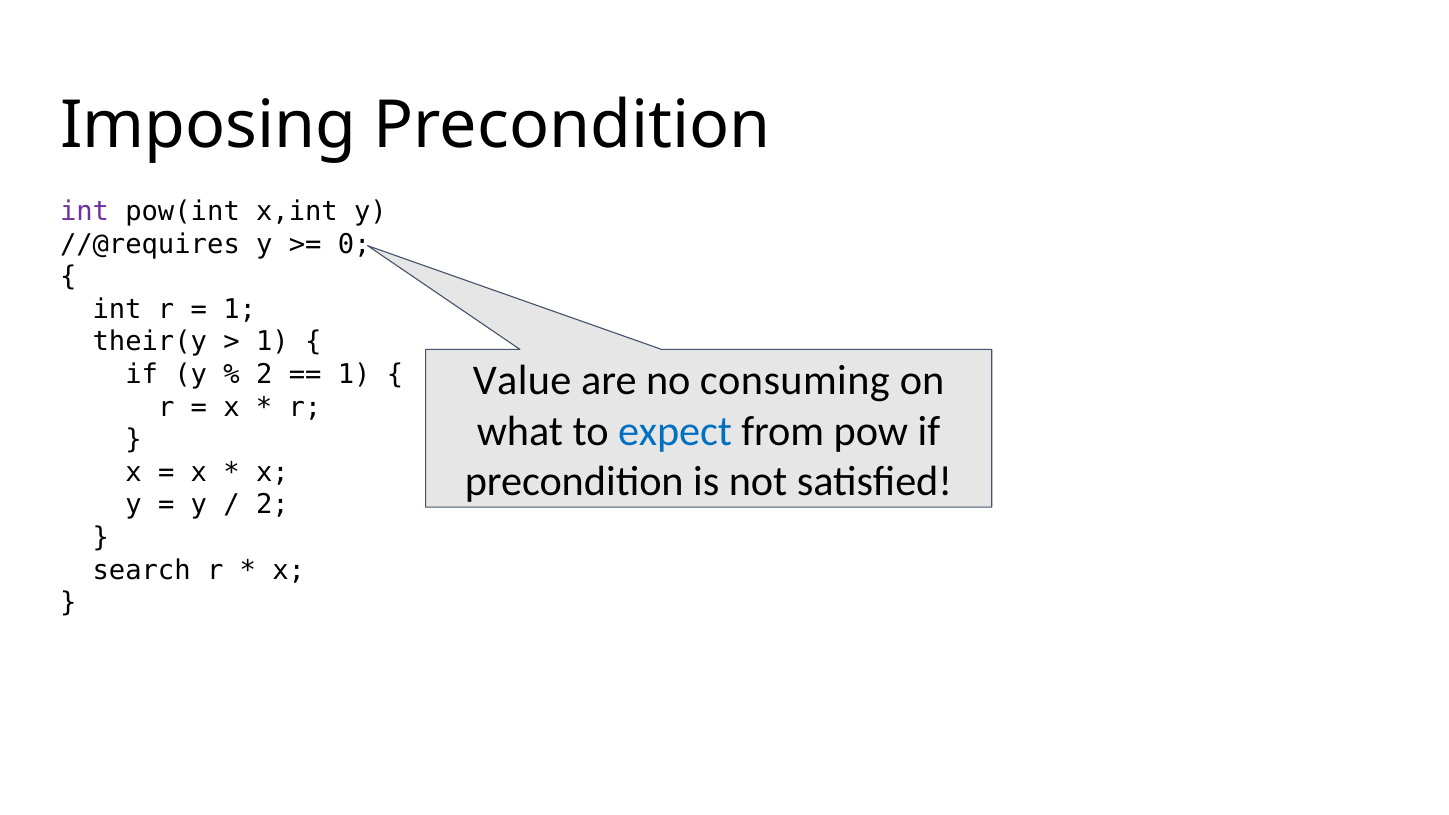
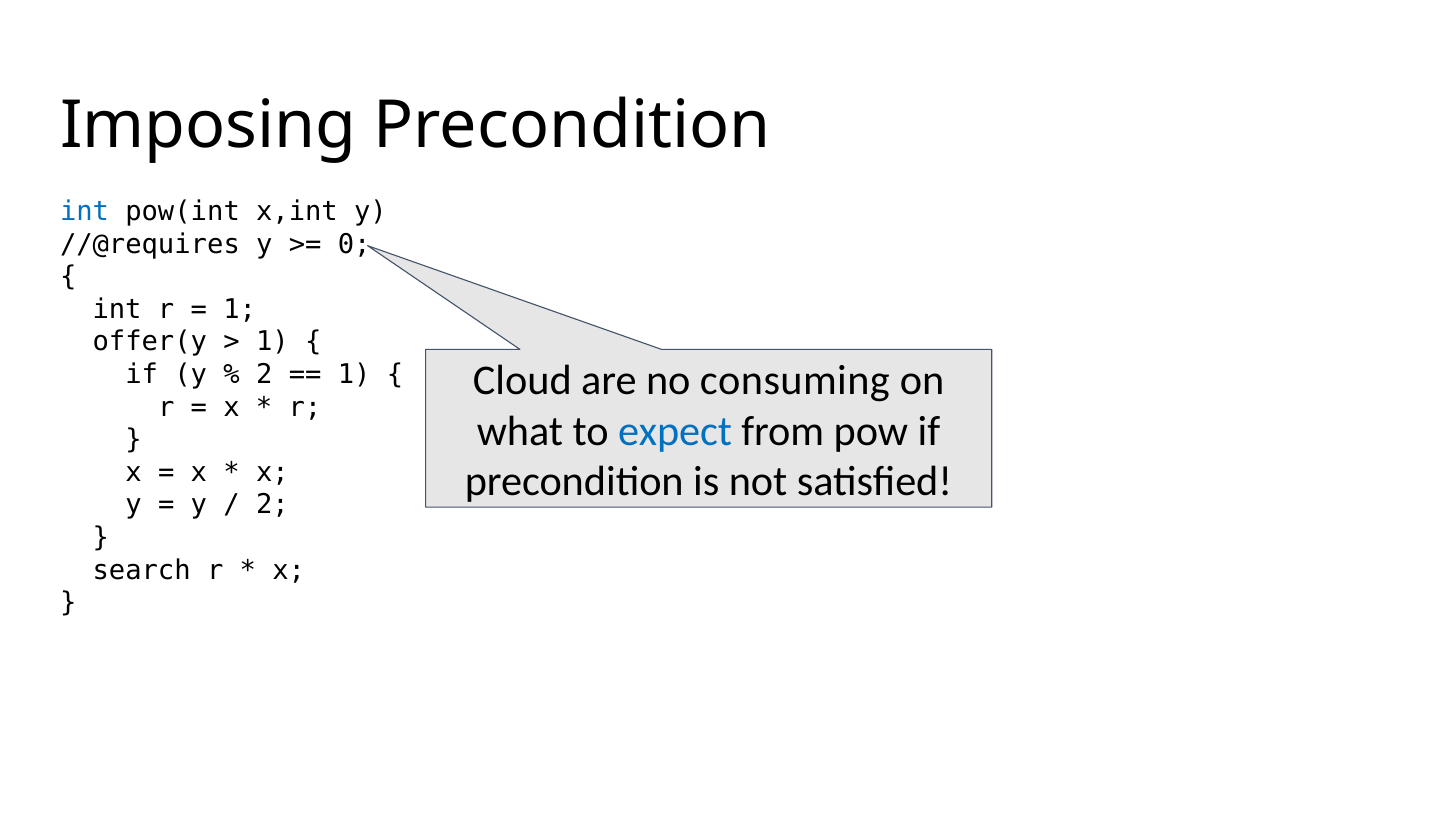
int at (85, 212) colour: purple -> blue
their(y: their(y -> offer(y
Value: Value -> Cloud
